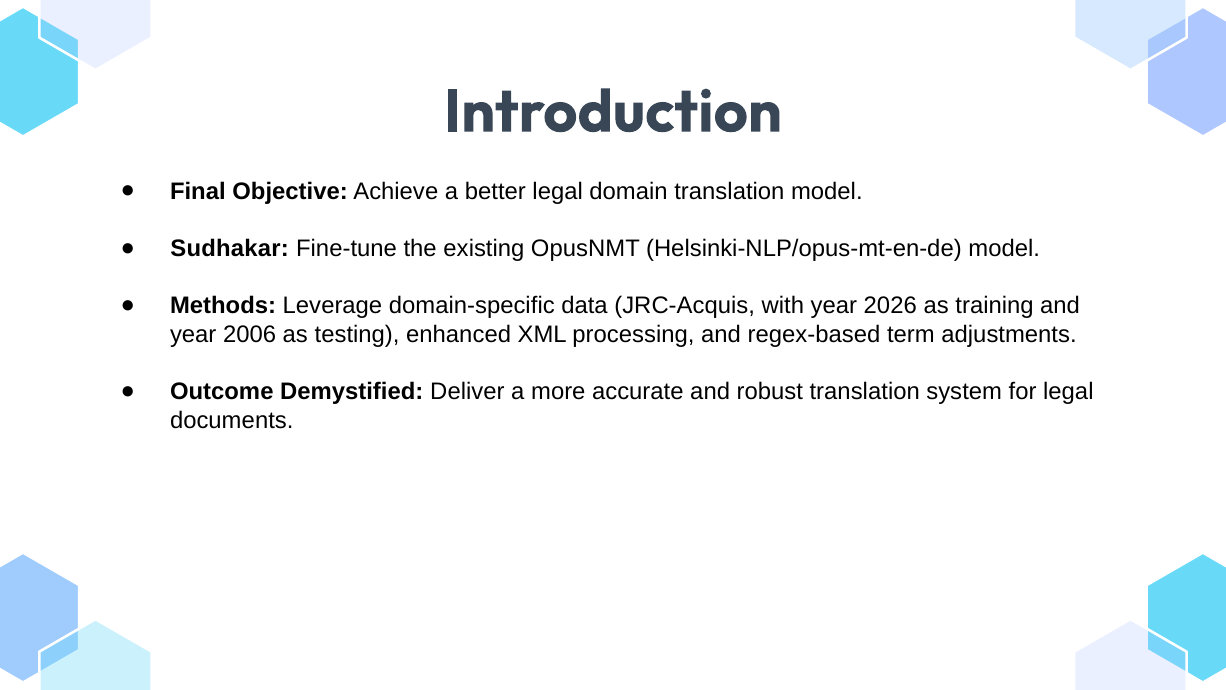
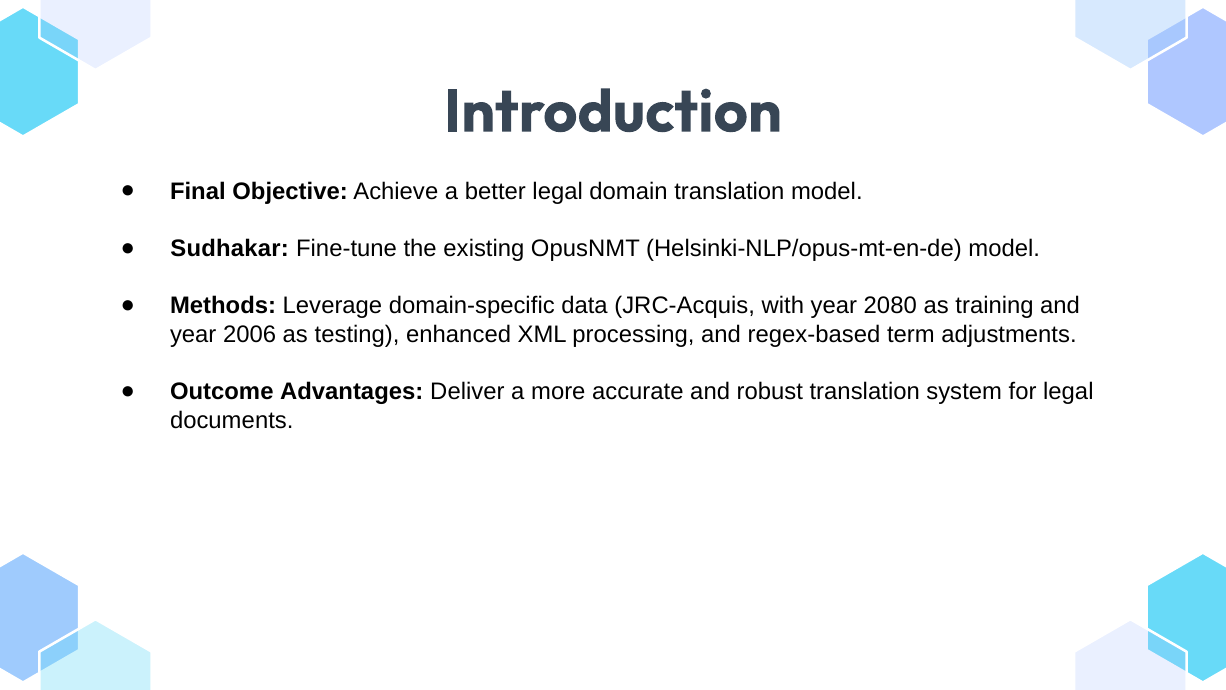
2026: 2026 -> 2080
Demystified: Demystified -> Advantages
